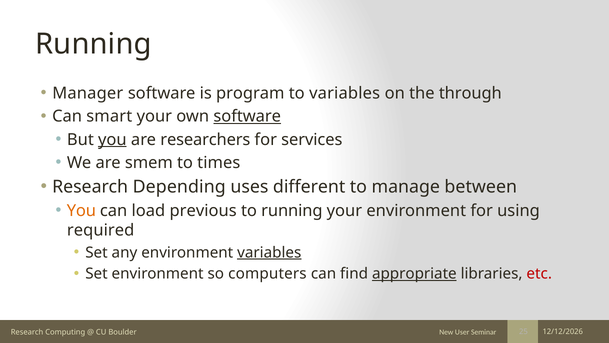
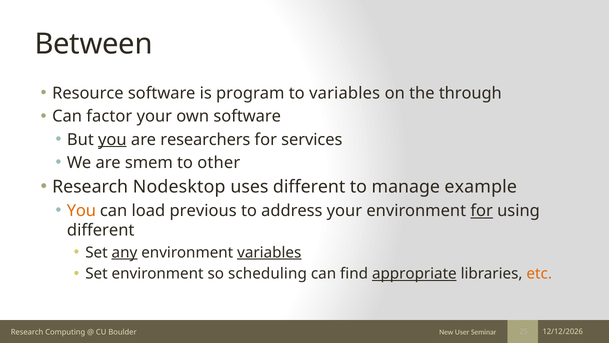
Running at (93, 44): Running -> Between
Manager: Manager -> Resource
smart: smart -> factor
software at (247, 116) underline: present -> none
times: times -> other
Depending: Depending -> Nodesktop
between: between -> example
to running: running -> address
for at (482, 210) underline: none -> present
required at (101, 230): required -> different
any underline: none -> present
computers: computers -> scheduling
etc colour: red -> orange
